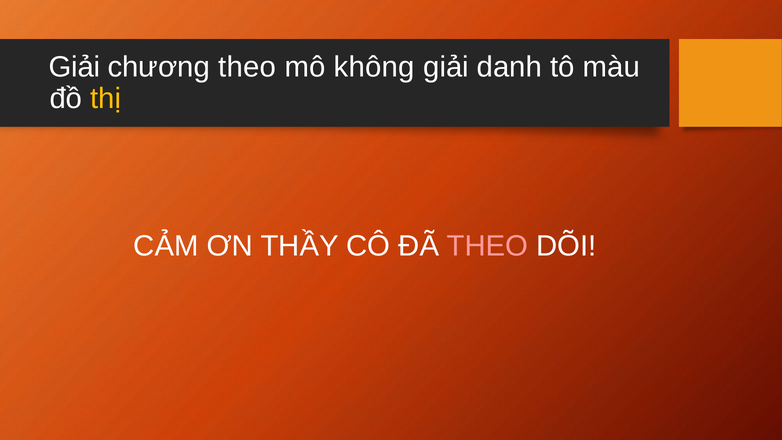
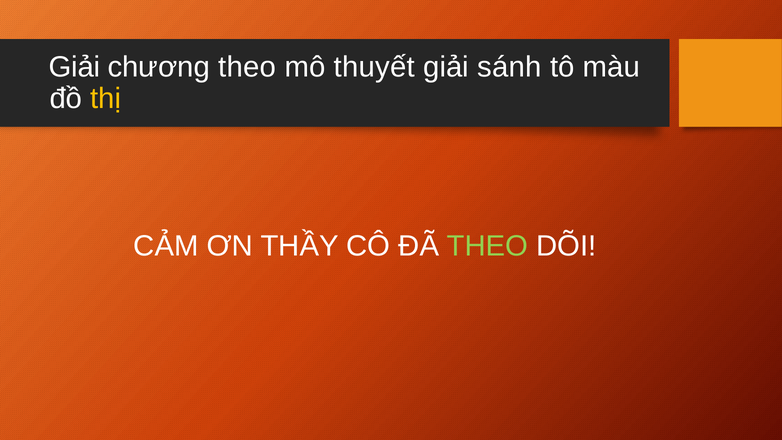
không: không -> thuyết
danh: danh -> sánh
THEO at (487, 246) colour: pink -> light green
